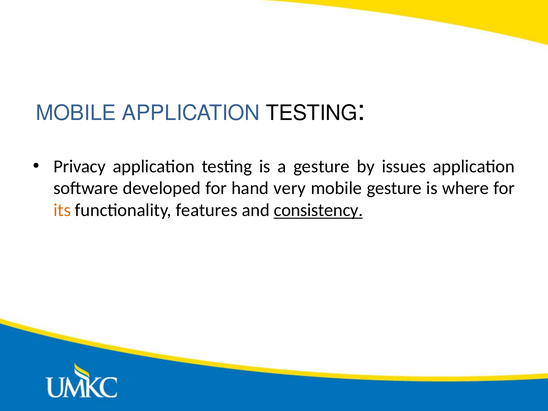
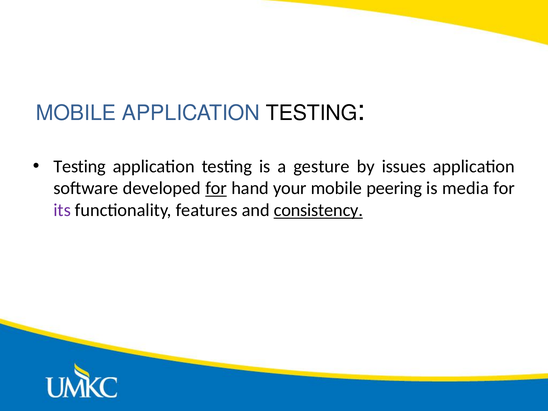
Privacy at (80, 166): Privacy -> Testing
for at (216, 188) underline: none -> present
very: very -> your
mobile gesture: gesture -> peering
where: where -> media
its colour: orange -> purple
